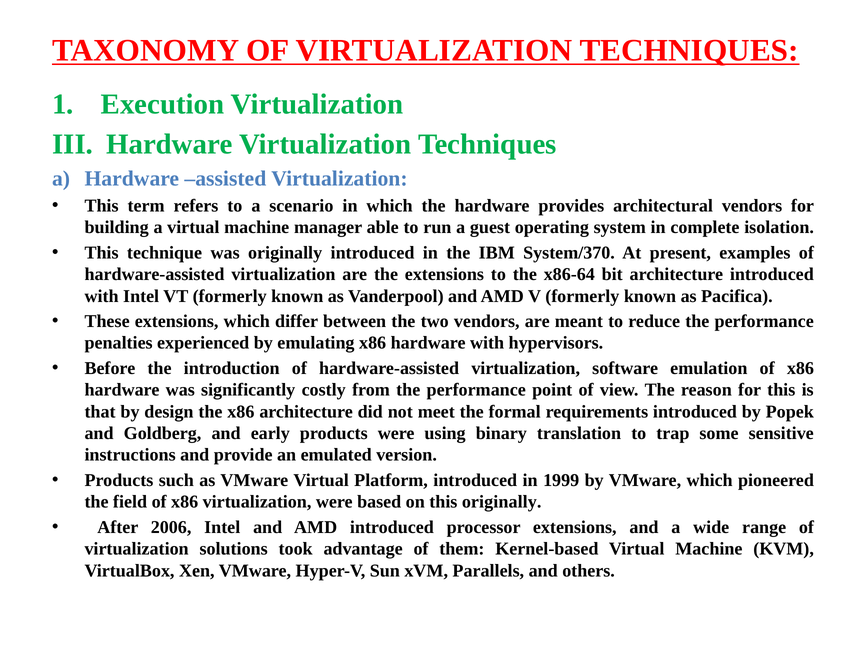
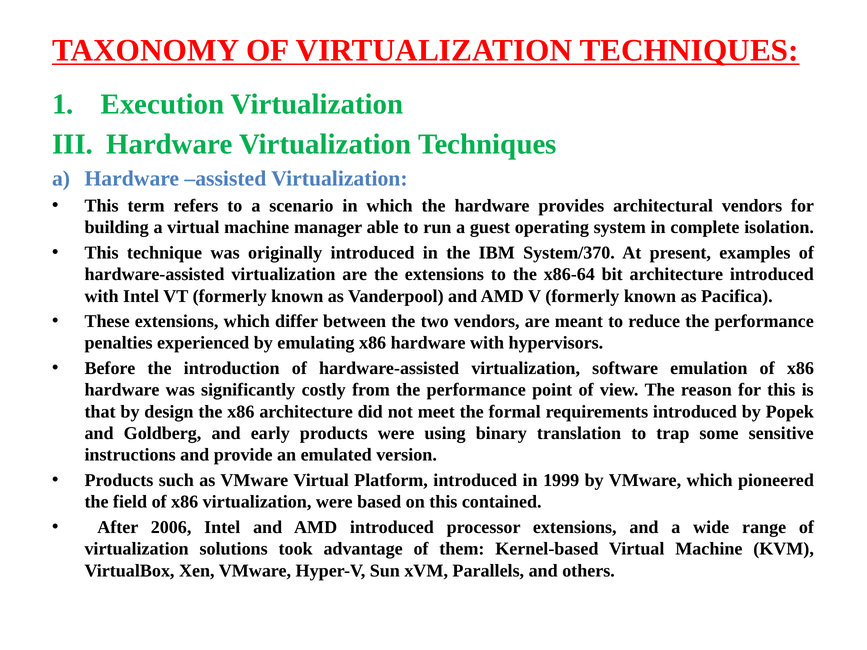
this originally: originally -> contained
